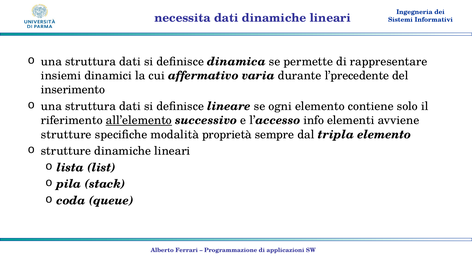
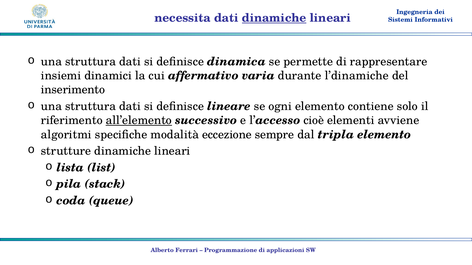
dinamiche at (274, 18) underline: none -> present
l’precedente: l’precedente -> l’dinamiche
info: info -> cioè
strutture at (66, 135): strutture -> algoritmi
proprietà: proprietà -> eccezione
